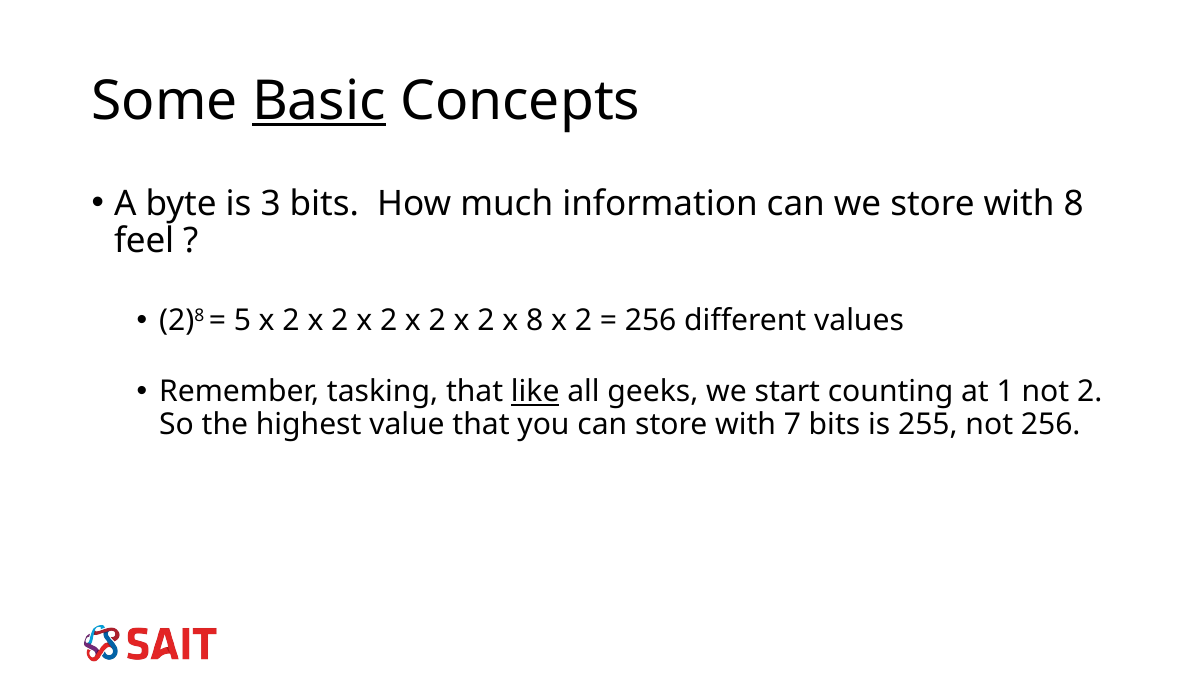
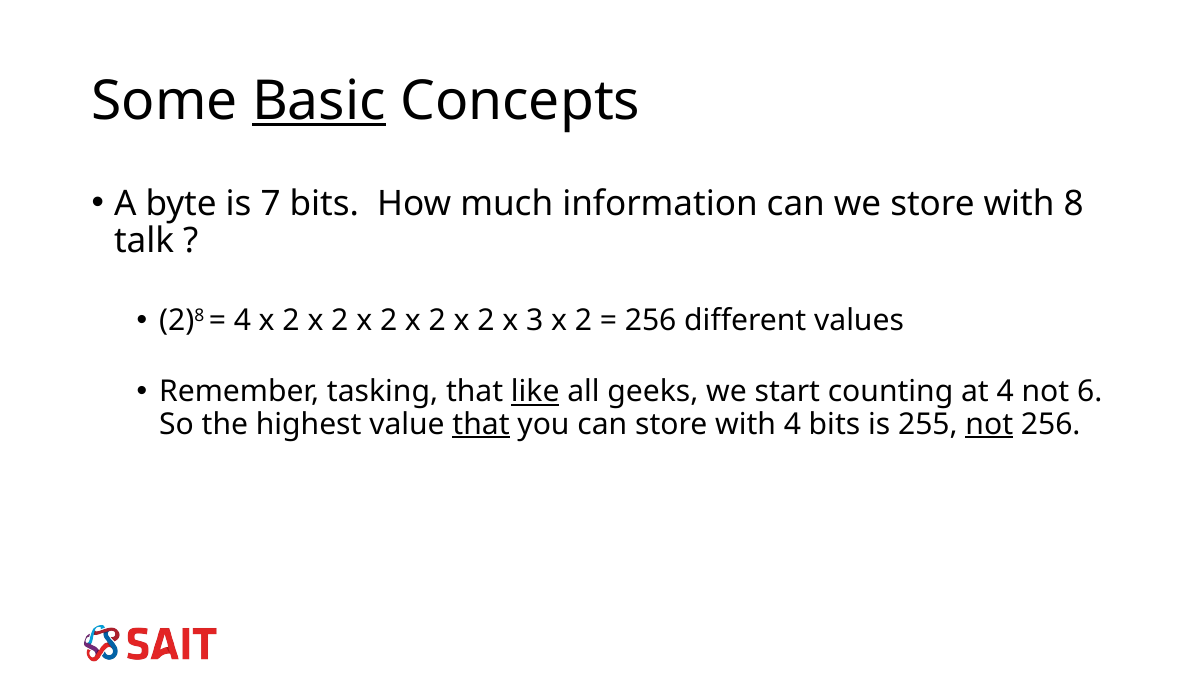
3: 3 -> 7
feel: feel -> talk
5 at (242, 321): 5 -> 4
x 8: 8 -> 3
at 1: 1 -> 4
not 2: 2 -> 6
that at (481, 424) underline: none -> present
with 7: 7 -> 4
not at (989, 424) underline: none -> present
